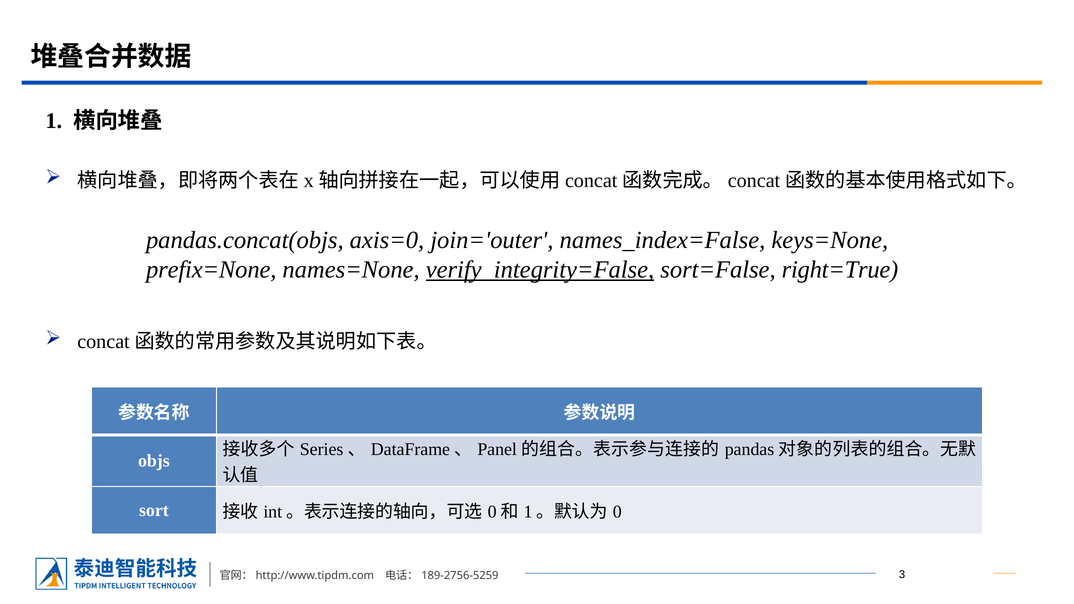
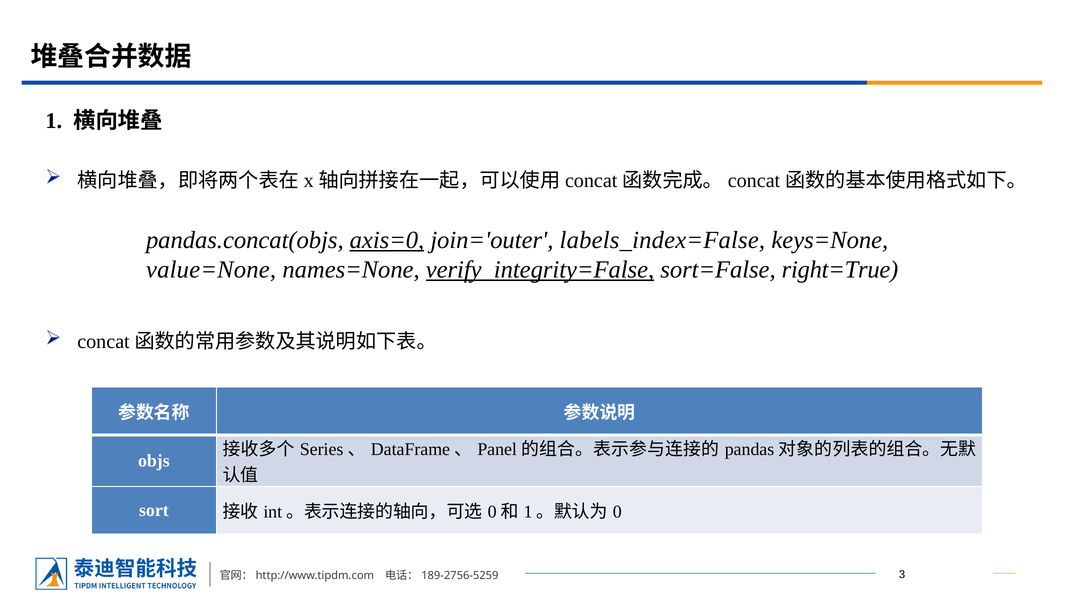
axis=0 underline: none -> present
names_index=False: names_index=False -> labels_index=False
prefix=None: prefix=None -> value=None
